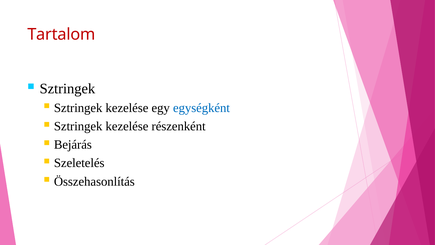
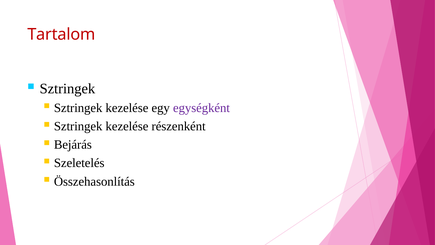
egységként colour: blue -> purple
